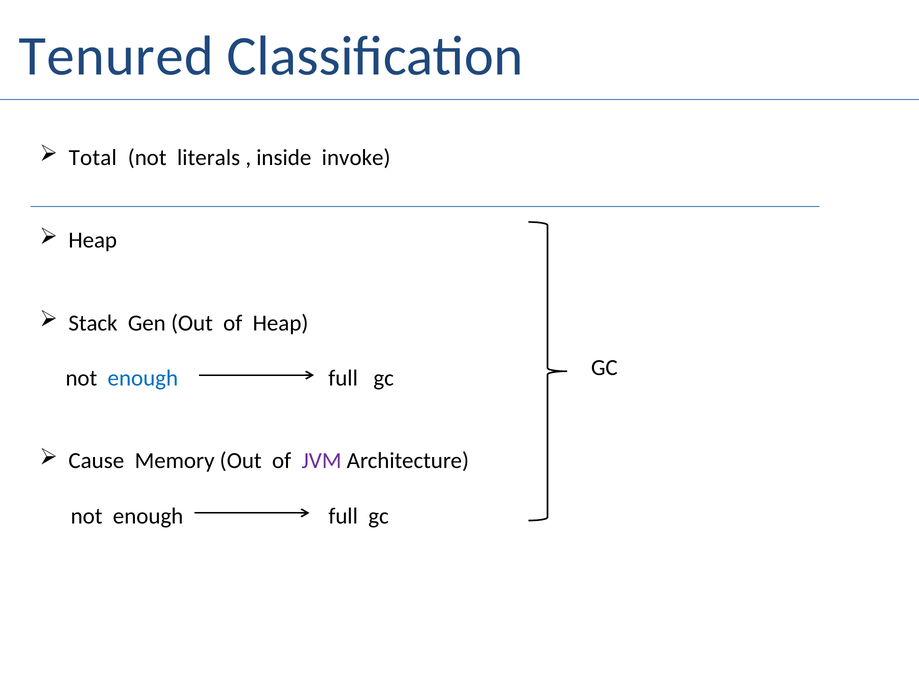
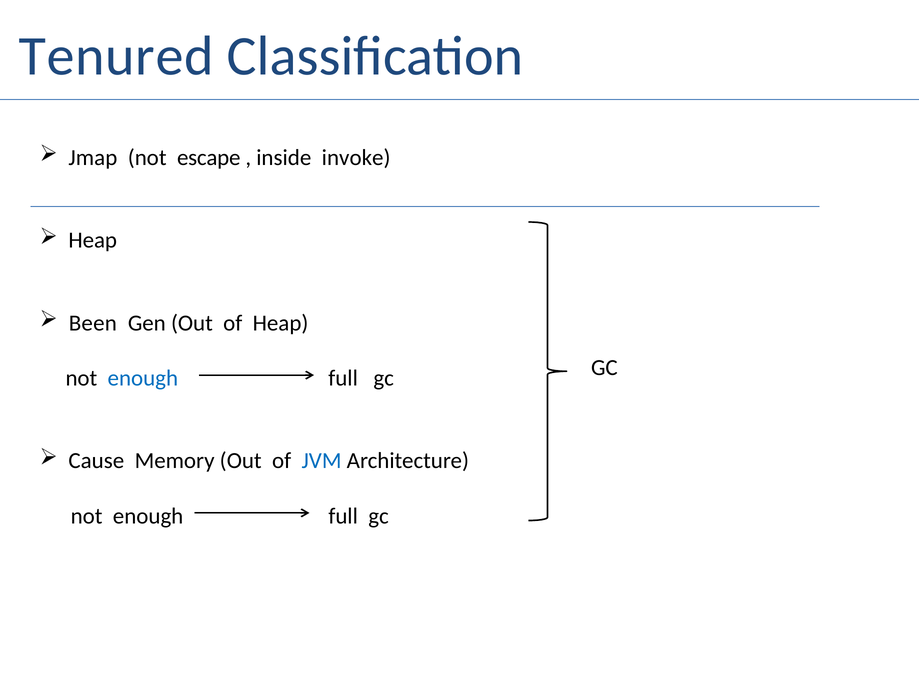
Total: Total -> Jmap
literals: literals -> escape
Stack: Stack -> Been
JVM colour: purple -> blue
